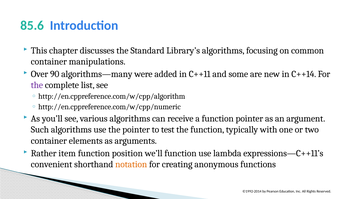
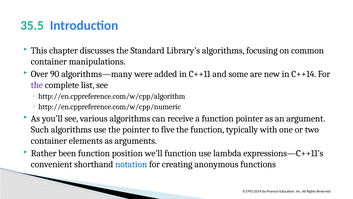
85.6: 85.6 -> 35.5
test: test -> five
item: item -> been
notation colour: orange -> blue
